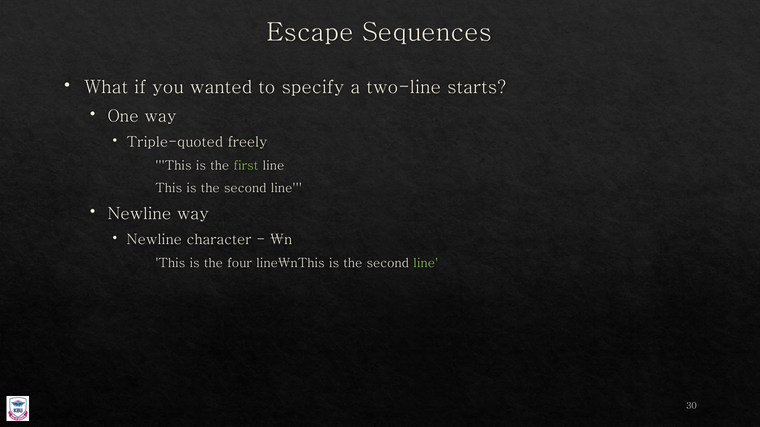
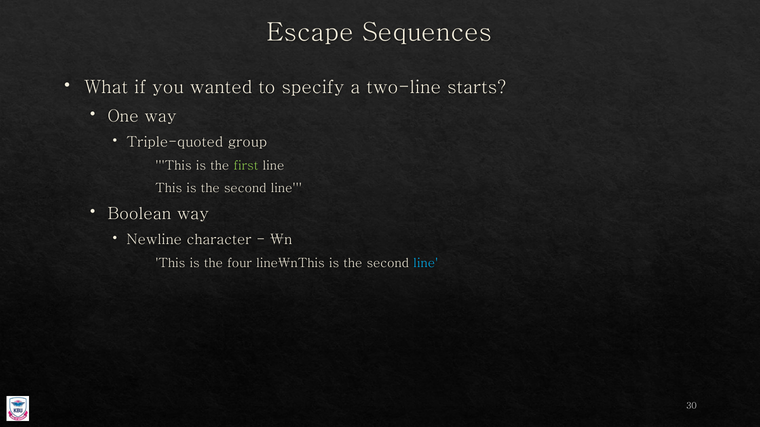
freely: freely -> group
Newline at (139, 214): Newline -> Boolean
line at (426, 263) colour: light green -> light blue
